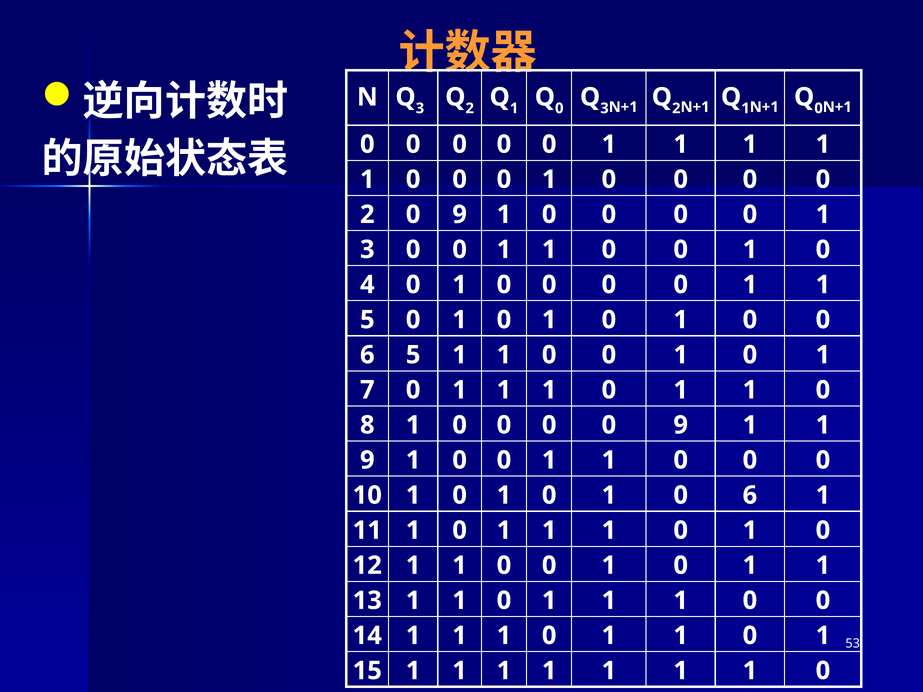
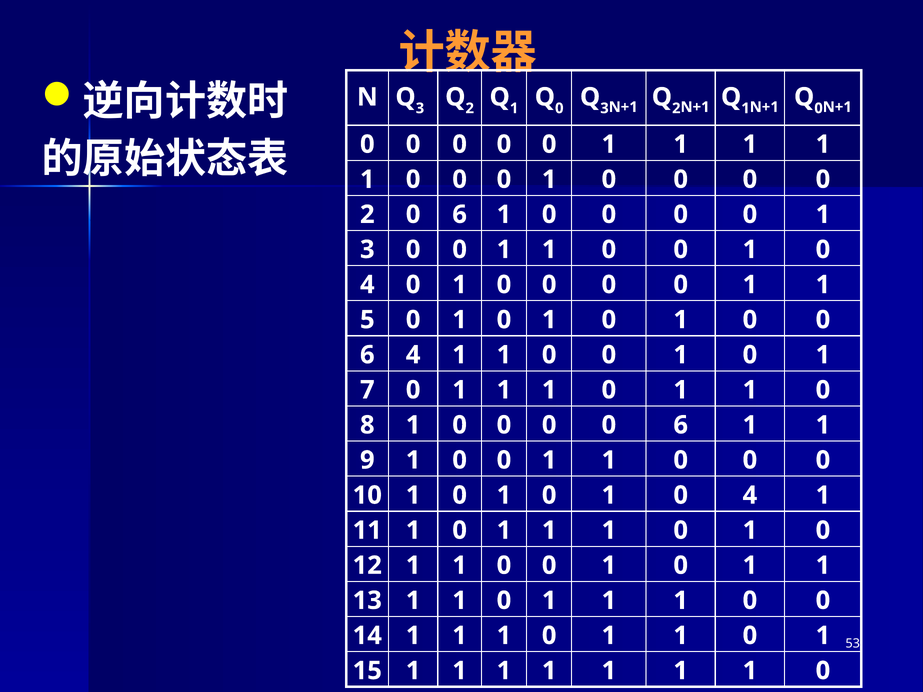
2 0 9: 9 -> 6
6 5: 5 -> 4
0 0 0 9: 9 -> 6
6 at (750, 495): 6 -> 4
